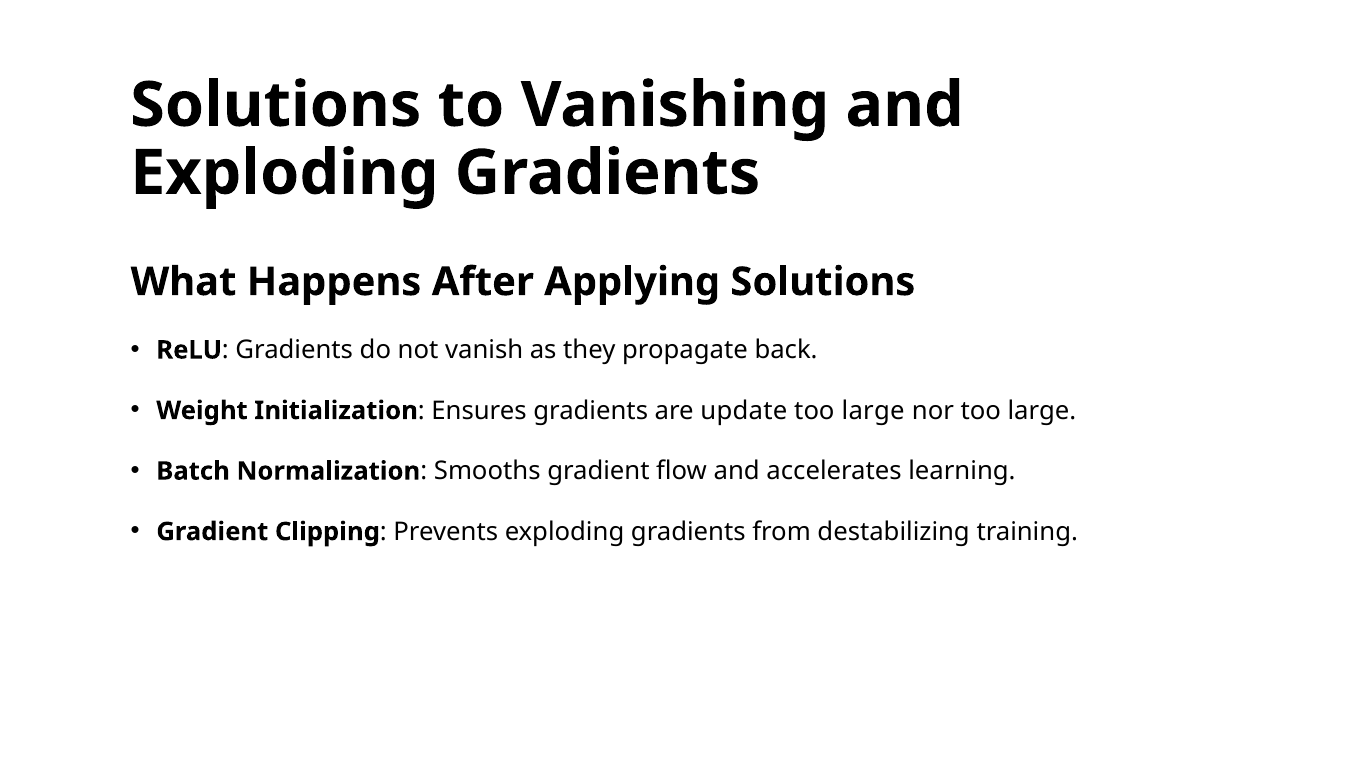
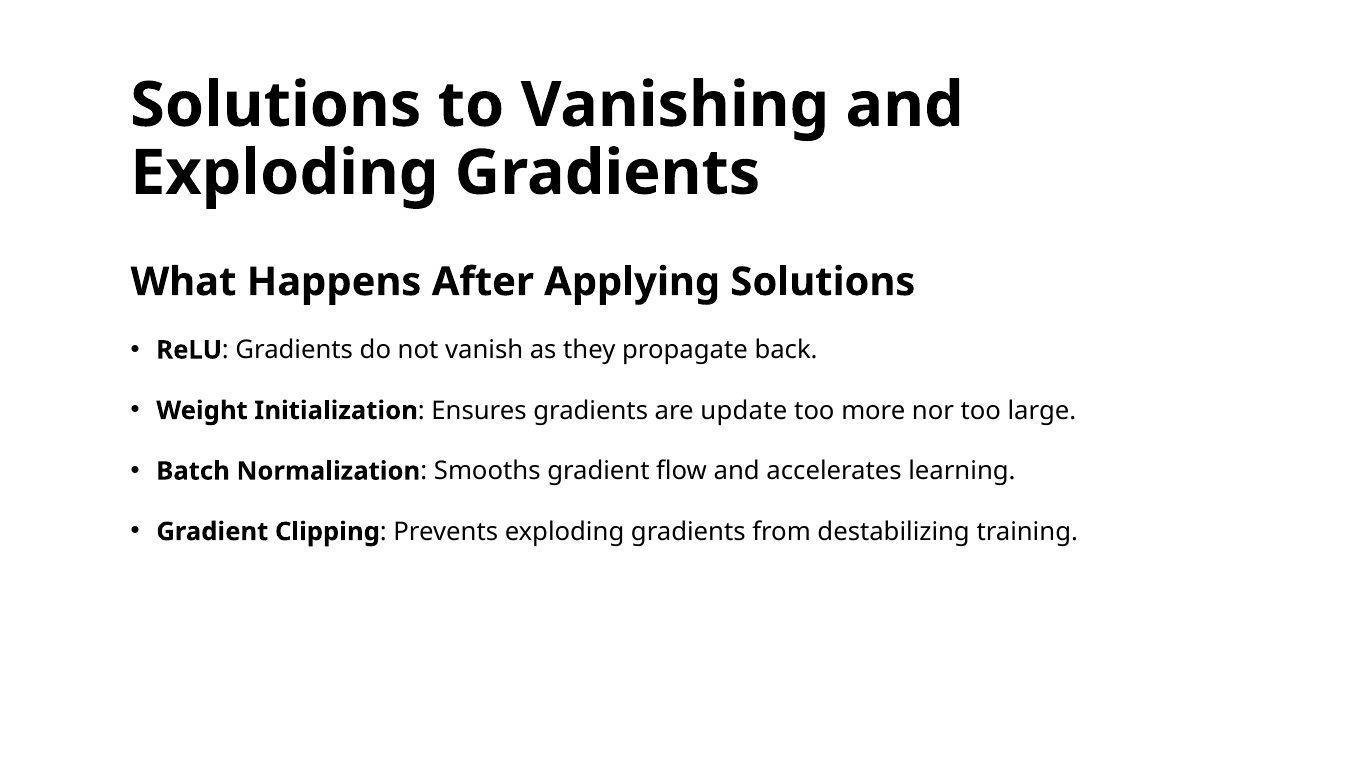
large at (873, 411): large -> more
